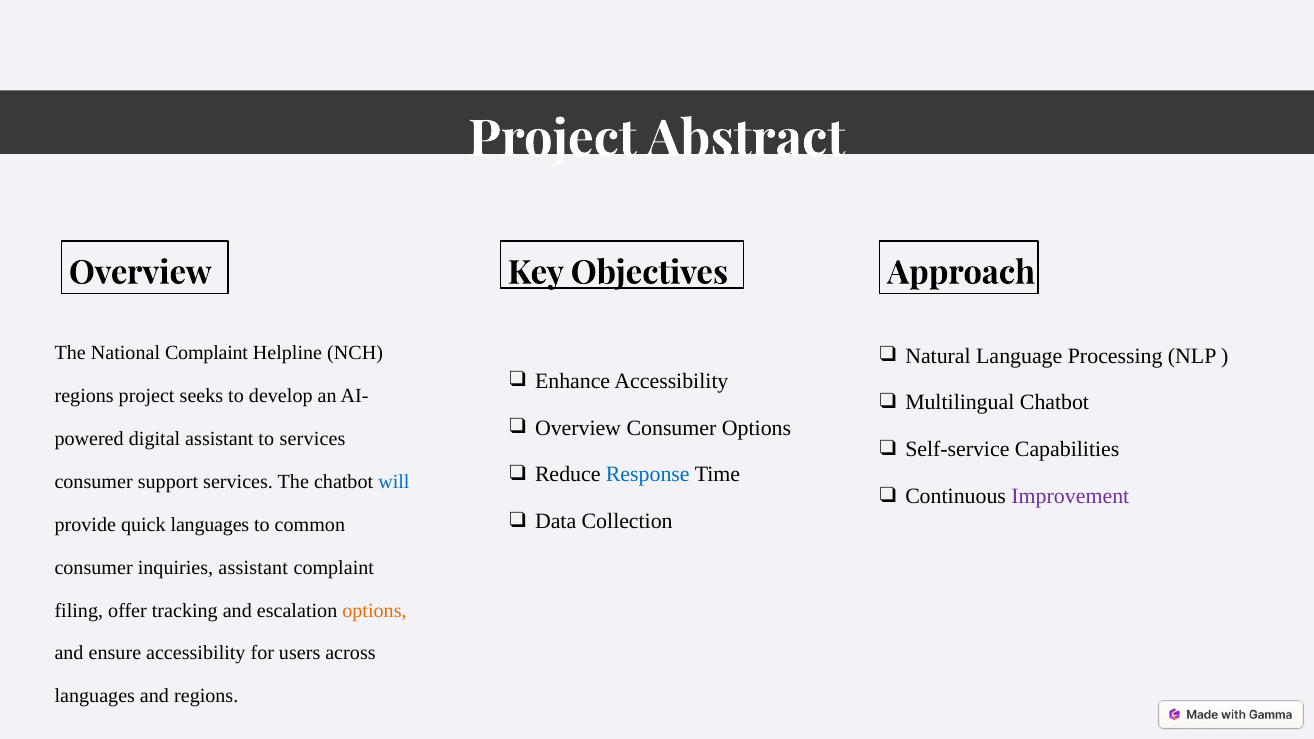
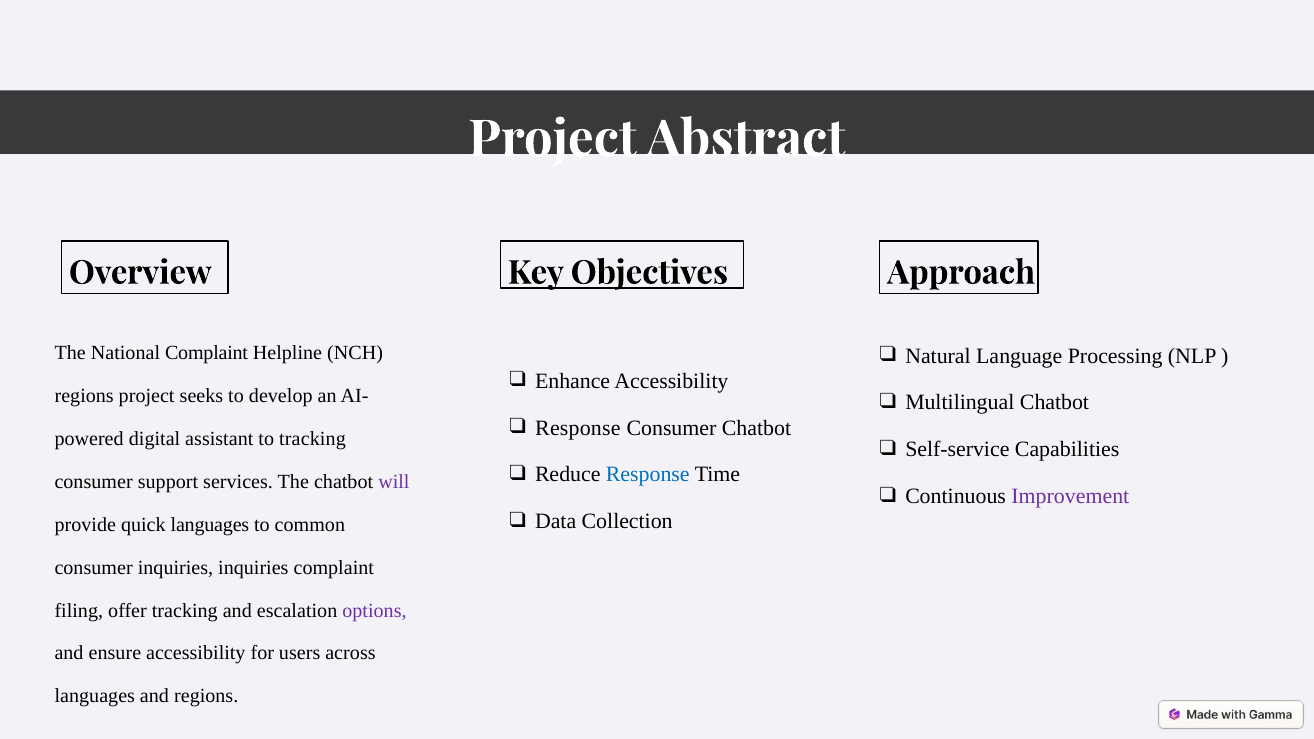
Overview at (578, 428): Overview -> Response
Consumer Options: Options -> Chatbot
to services: services -> tracking
will colour: blue -> purple
inquiries assistant: assistant -> inquiries
options at (374, 611) colour: orange -> purple
